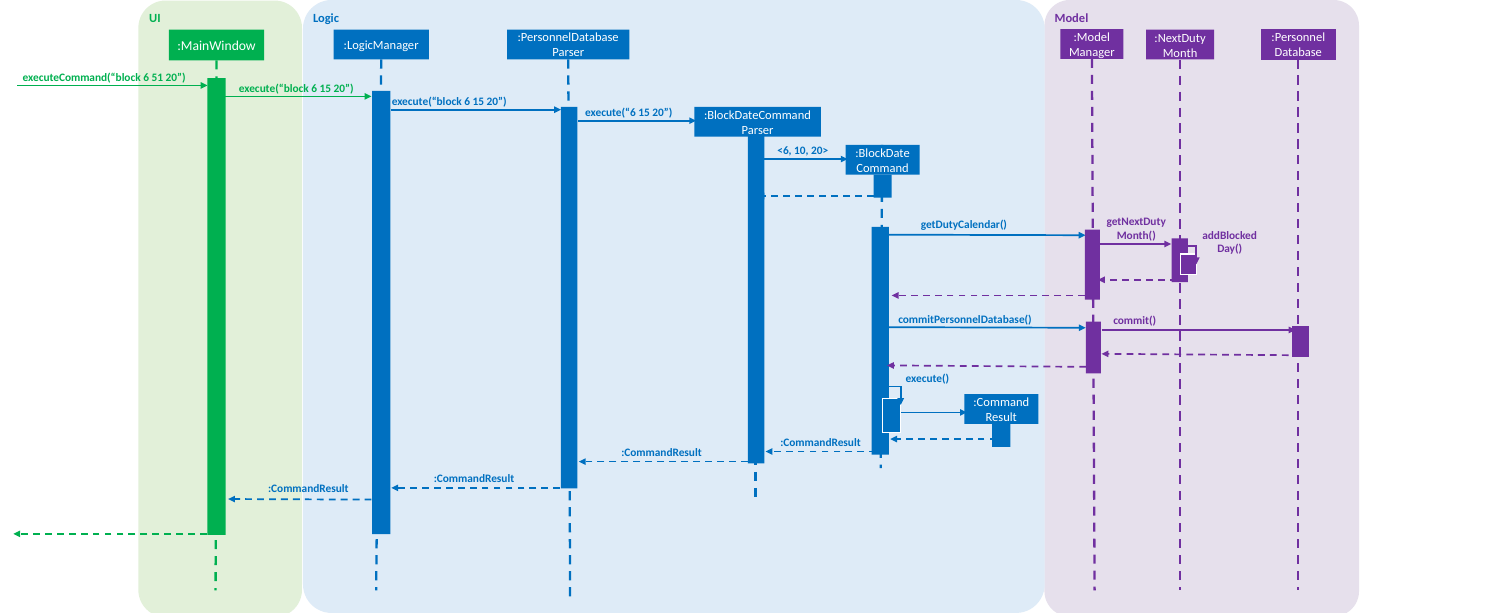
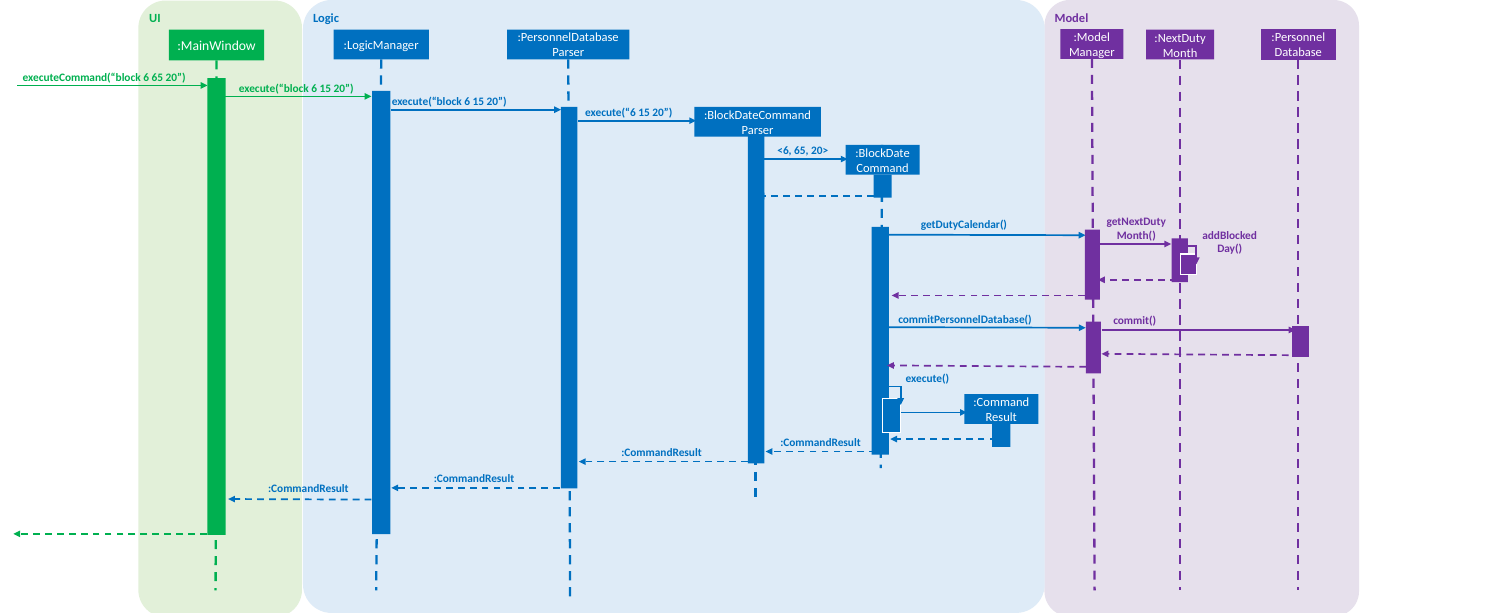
6 51: 51 -> 65
<6 10: 10 -> 65
